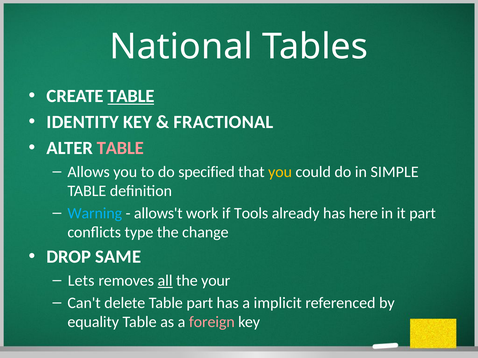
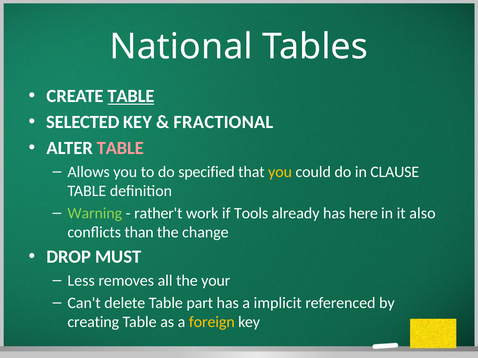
IDENTITY: IDENTITY -> SELECTED
SIMPLE: SIMPLE -> CLAUSE
Warning colour: light blue -> light green
allows't: allows't -> rather't
it part: part -> also
type: type -> than
SAME: SAME -> MUST
Lets: Lets -> Less
all underline: present -> none
equality: equality -> creating
foreign colour: pink -> yellow
